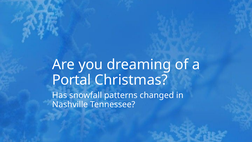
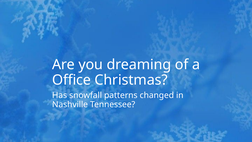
Portal: Portal -> Office
